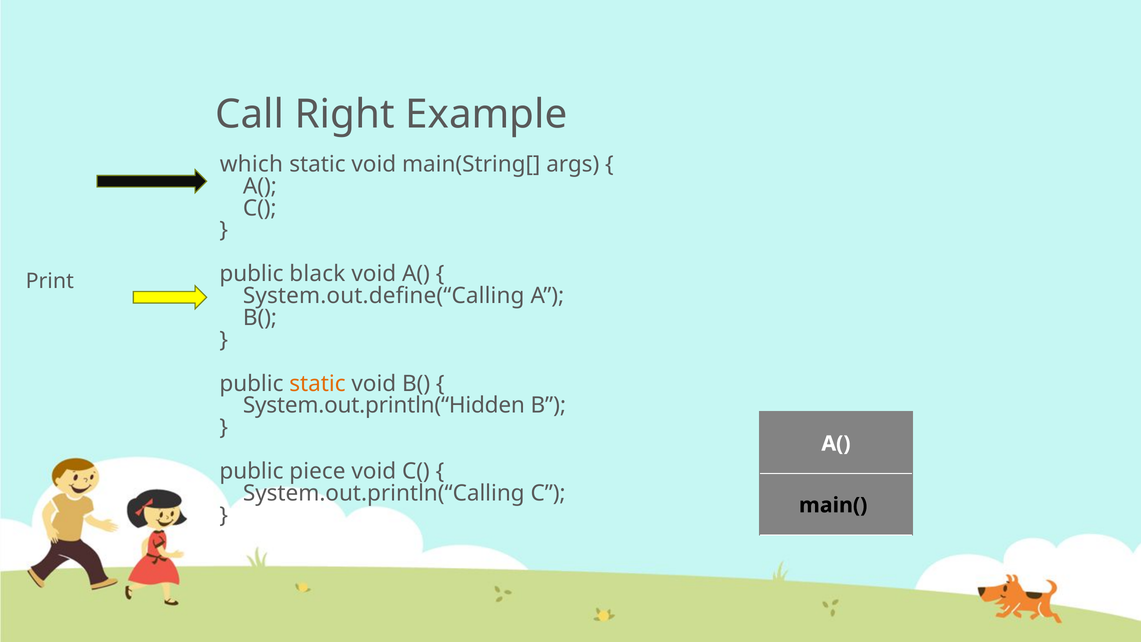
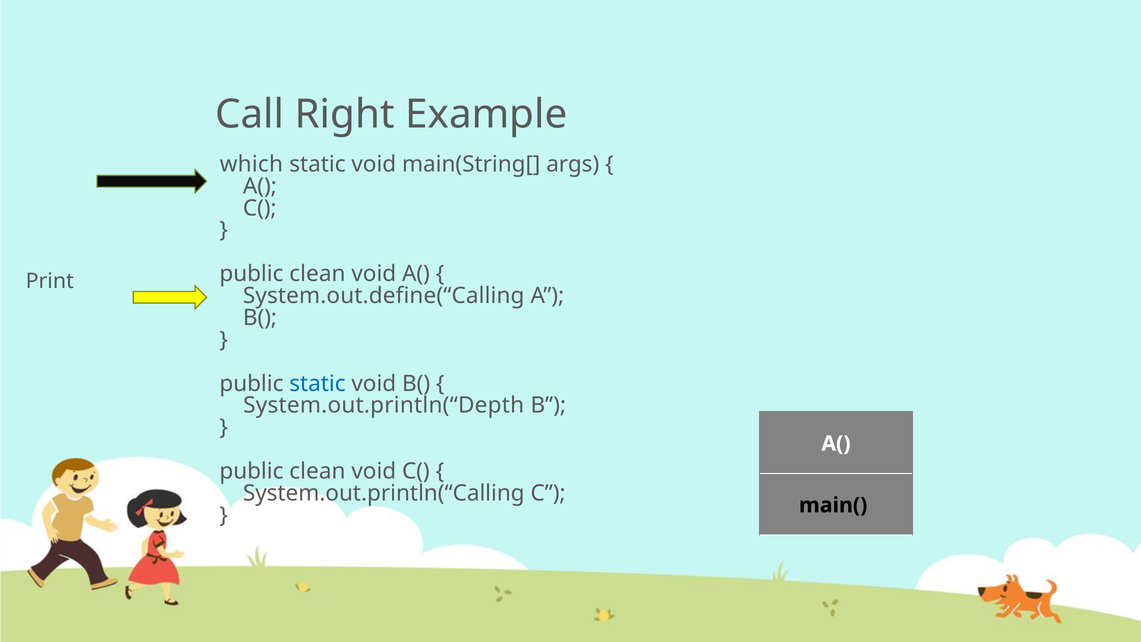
black at (317, 274): black -> clean
static at (317, 383) colour: orange -> blue
System.out.println(“Hidden: System.out.println(“Hidden -> System.out.println(“Depth
piece at (317, 471): piece -> clean
